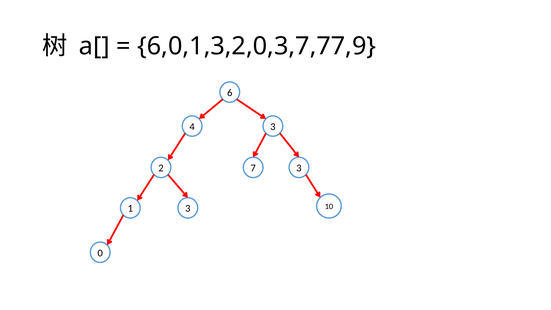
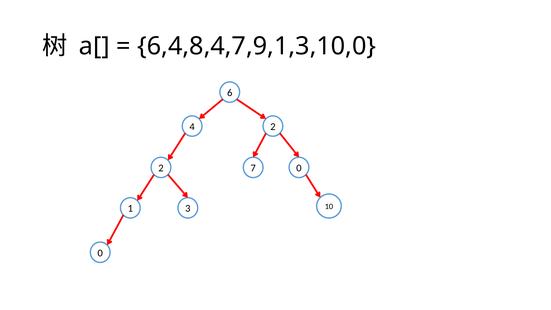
6,0,1,3,2,0,3,7,77,9: 6,0,1,3,2,0,3,7,77,9 -> 6,4,8,4,7,9,1,3,10,0
4 3: 3 -> 2
7 3: 3 -> 0
